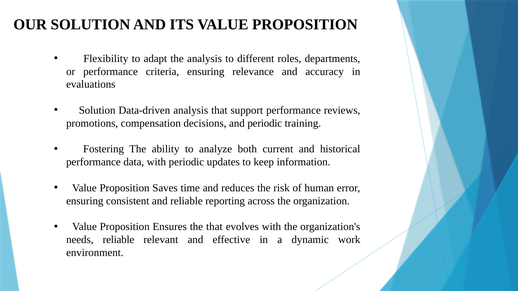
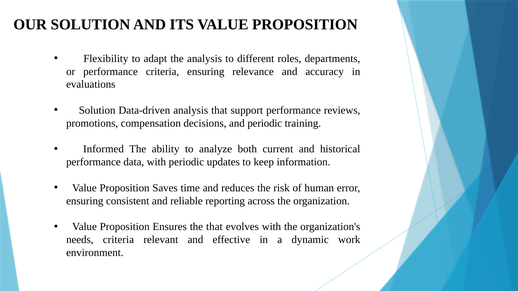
Fostering: Fostering -> Informed
needs reliable: reliable -> criteria
